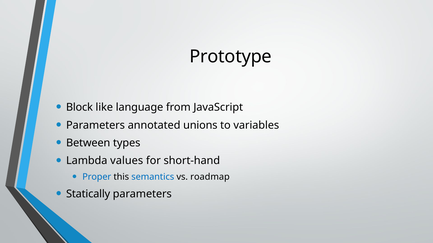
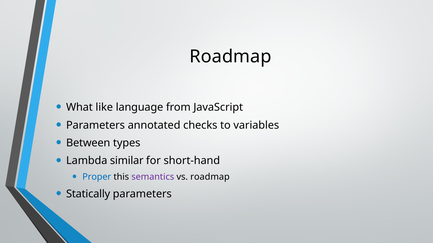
Prototype at (231, 57): Prototype -> Roadmap
Block: Block -> What
unions: unions -> checks
values: values -> similar
semantics colour: blue -> purple
